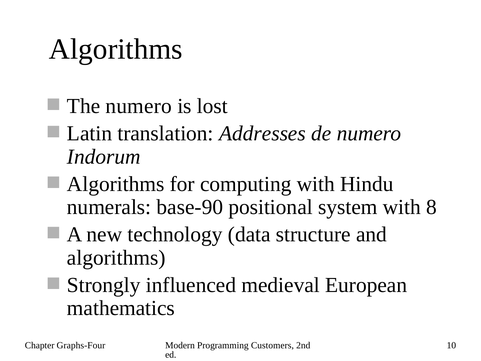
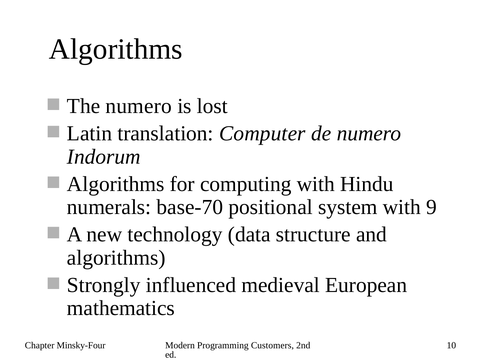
Addresses: Addresses -> Computer
base-90: base-90 -> base-70
8: 8 -> 9
Graphs-Four: Graphs-Four -> Minsky-Four
